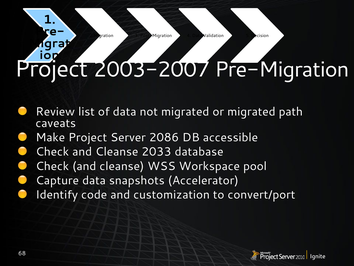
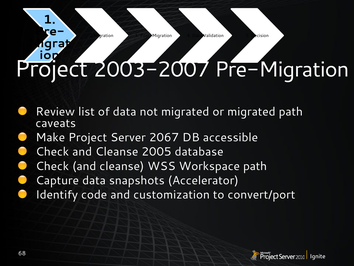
2086: 2086 -> 2067
2033: 2033 -> 2005
Workspace pool: pool -> path
